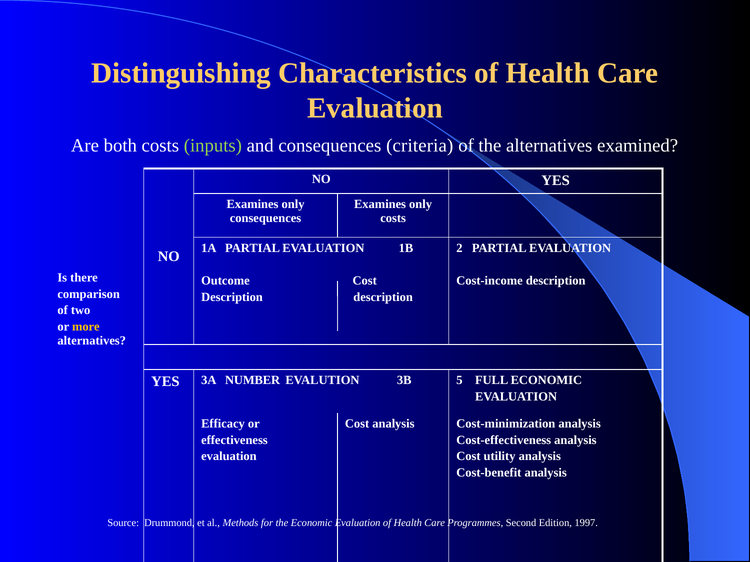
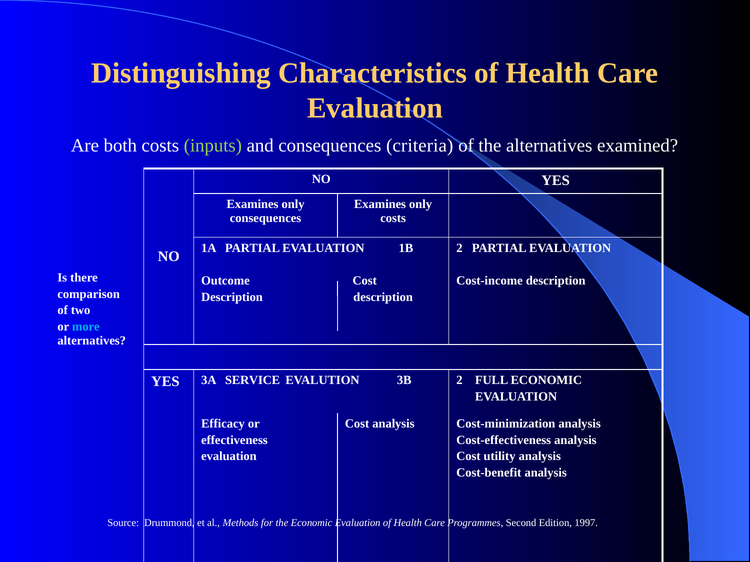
more colour: yellow -> light blue
NUMBER: NUMBER -> SERVICE
3B 5: 5 -> 2
